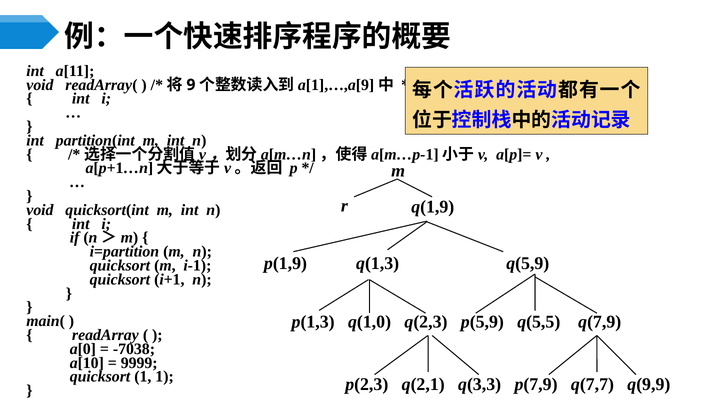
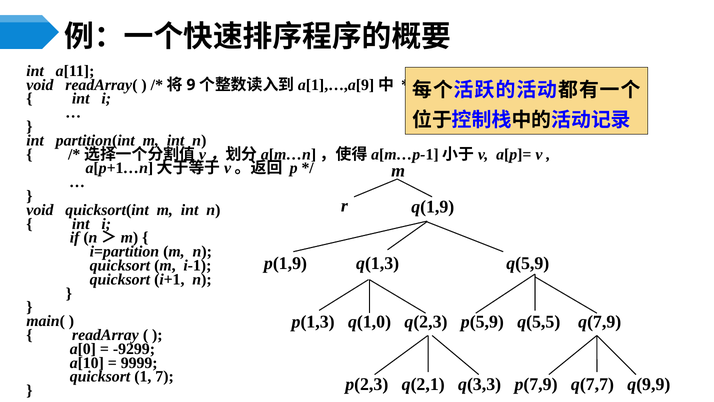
-7038: -7038 -> -9299
1 1: 1 -> 7
